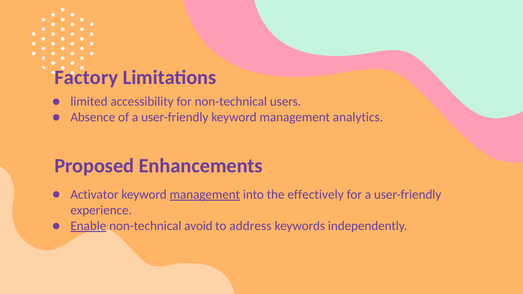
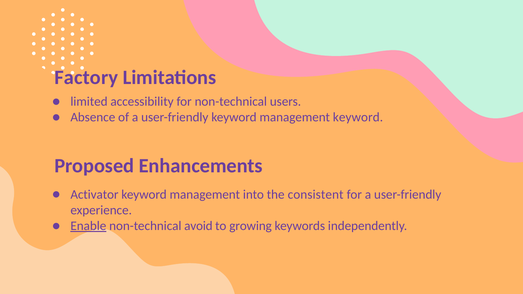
management analytics: analytics -> keyword
management at (205, 195) underline: present -> none
effectively: effectively -> consistent
address: address -> growing
